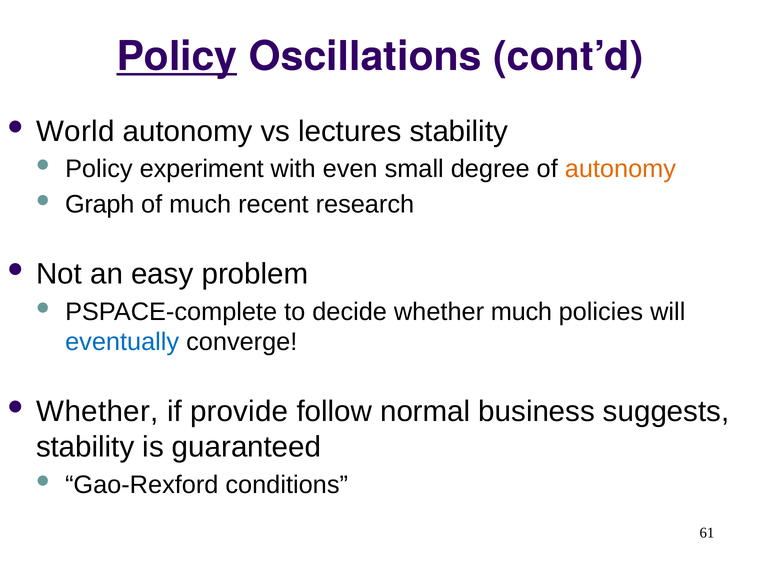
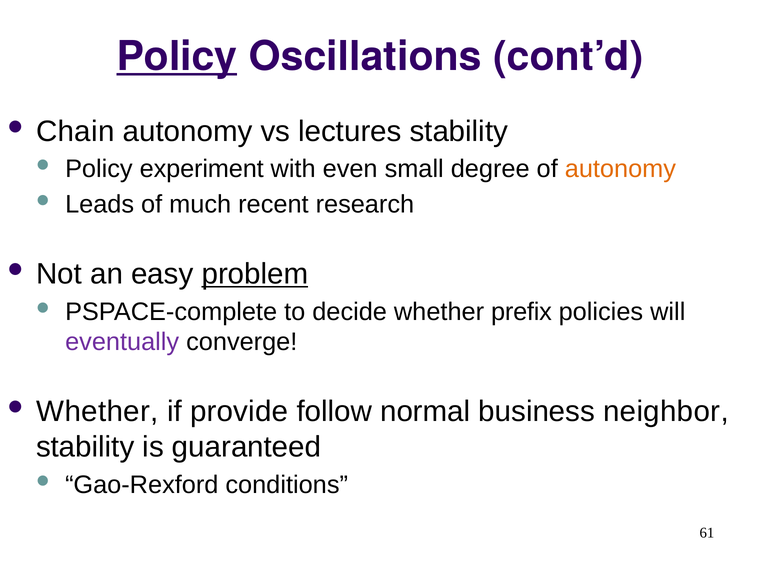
World: World -> Chain
Graph: Graph -> Leads
problem underline: none -> present
whether much: much -> prefix
eventually colour: blue -> purple
suggests: suggests -> neighbor
